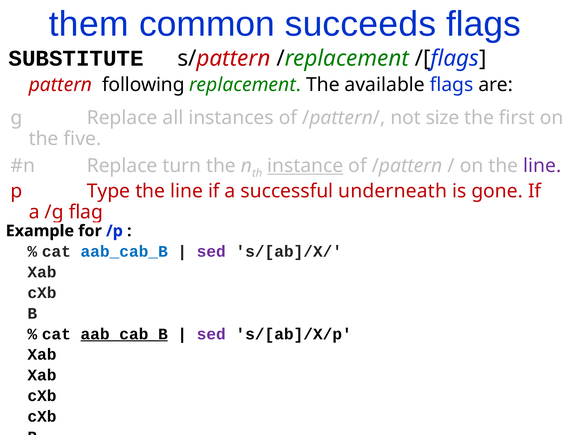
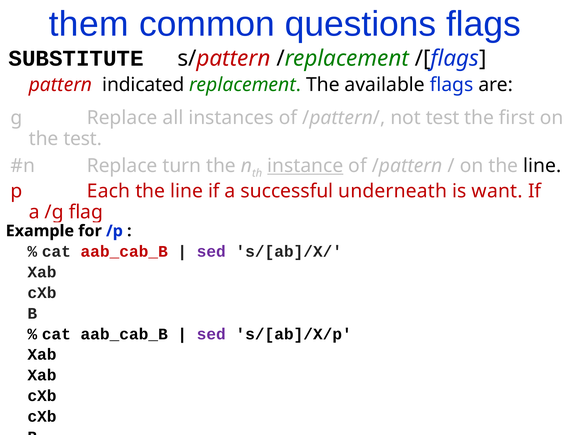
succeeds: succeeds -> questions
following: following -> indicated
not size: size -> test
the five: five -> test
line at (542, 166) colour: purple -> black
Type: Type -> Each
gone: gone -> want
aab_cab_B at (124, 252) colour: blue -> red
aab_cab_B at (124, 334) underline: present -> none
